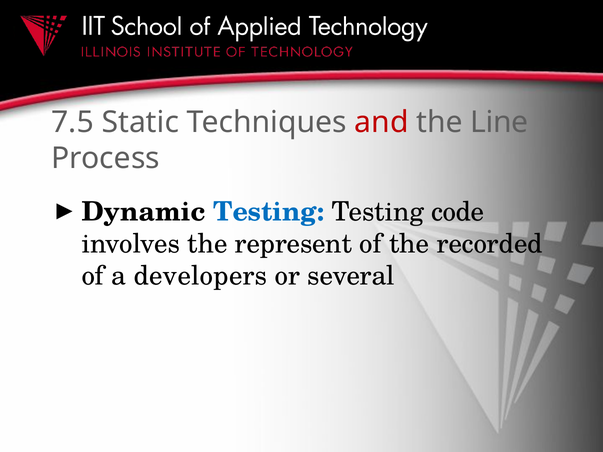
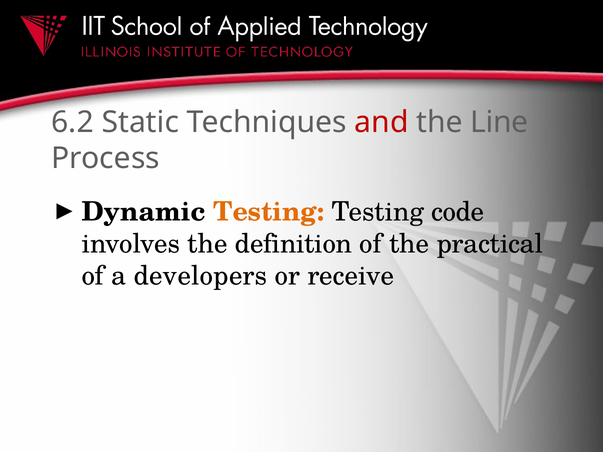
7.5: 7.5 -> 6.2
Testing at (269, 212) colour: blue -> orange
represent: represent -> definition
recorded: recorded -> practical
several: several -> receive
